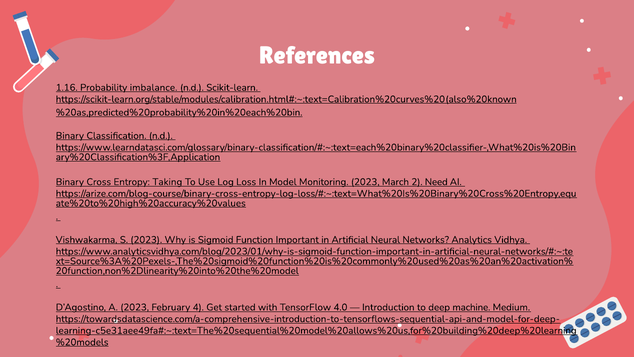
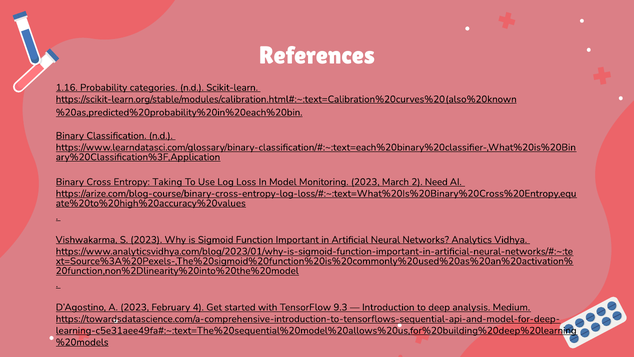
imbalance: imbalance -> categories
4.0: 4.0 -> 9.3
machine: machine -> analysis
